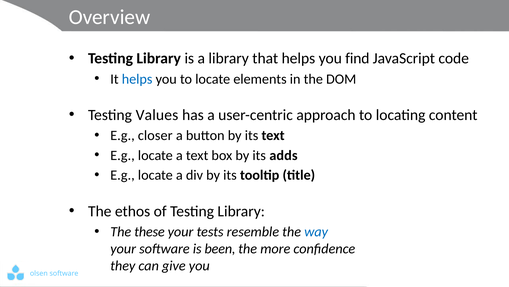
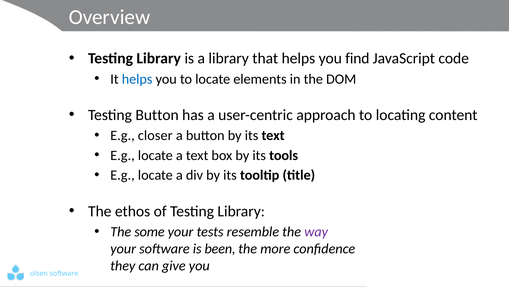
Testing Values: Values -> Button
adds: adds -> tools
these: these -> some
way colour: blue -> purple
